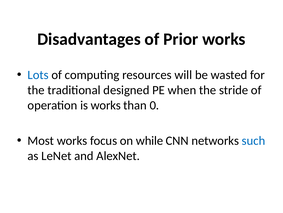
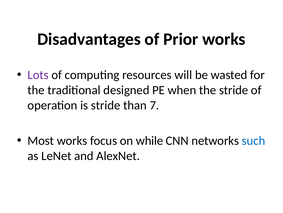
Lots colour: blue -> purple
is works: works -> stride
0: 0 -> 7
